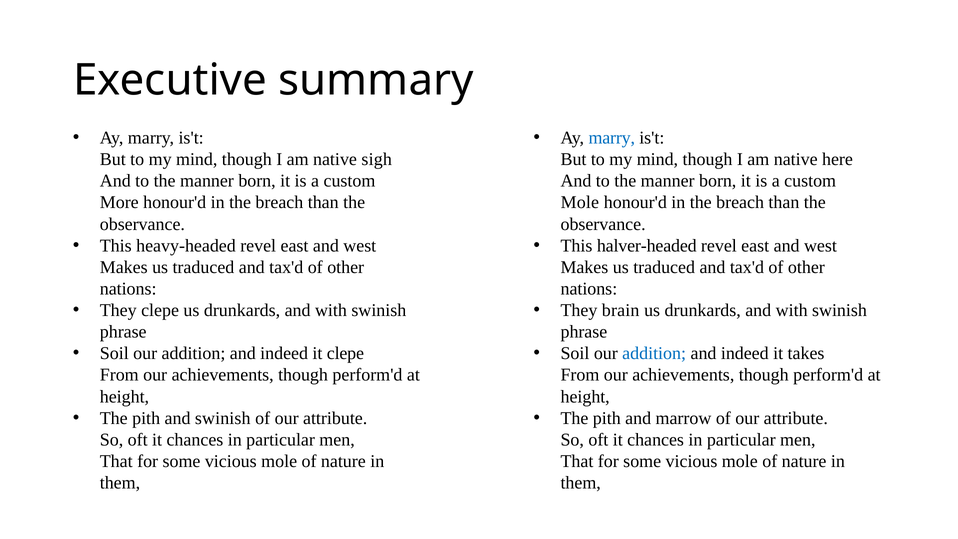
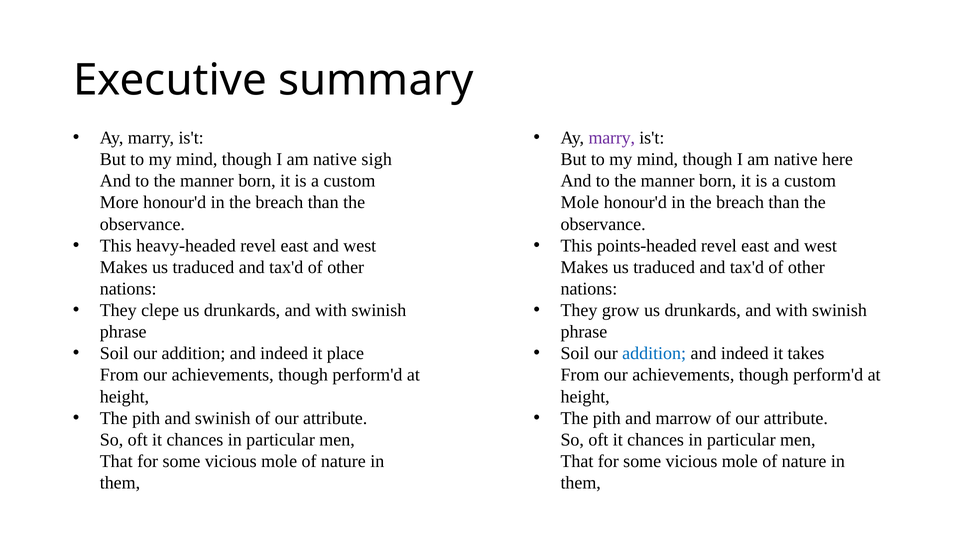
marry at (612, 138) colour: blue -> purple
halver-headed: halver-headed -> points-headed
brain: brain -> grow
it clepe: clepe -> place
